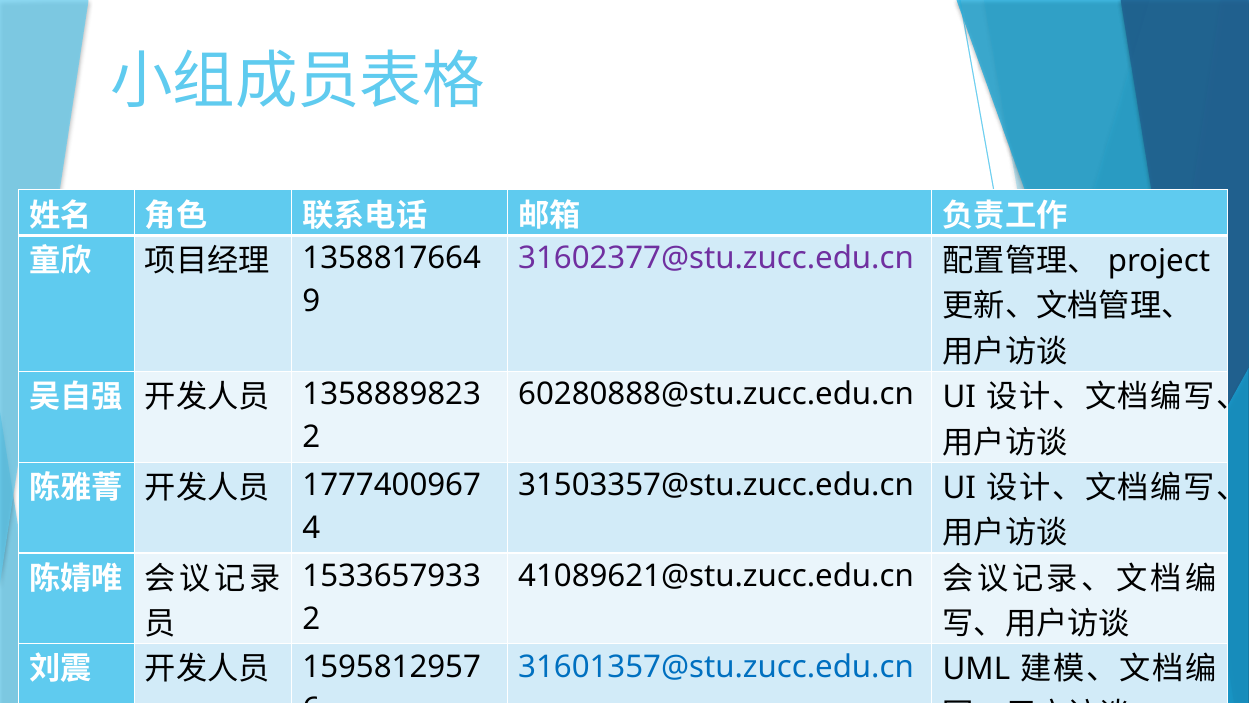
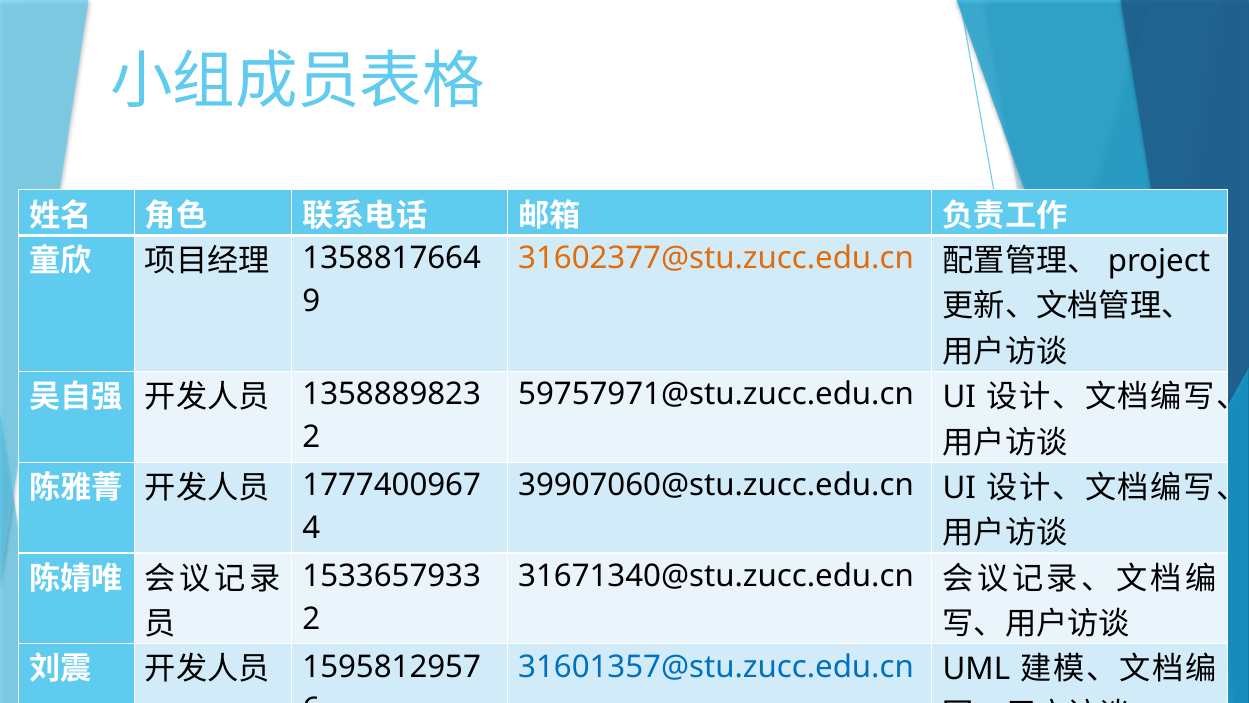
31602377@stu.zucc.edu.cn colour: purple -> orange
60280888@stu.zucc.edu.cn: 60280888@stu.zucc.edu.cn -> 59757971@stu.zucc.edu.cn
31503357@stu.zucc.edu.cn: 31503357@stu.zucc.edu.cn -> 39907060@stu.zucc.edu.cn
41089621@stu.zucc.edu.cn: 41089621@stu.zucc.edu.cn -> 31671340@stu.zucc.edu.cn
